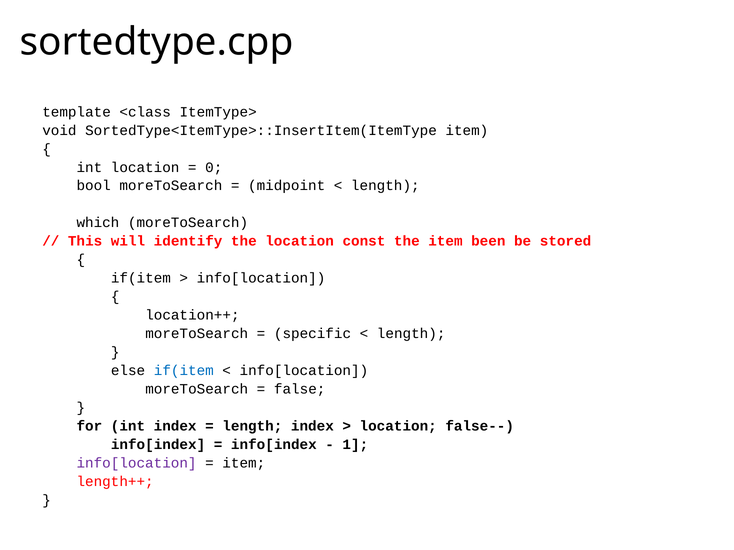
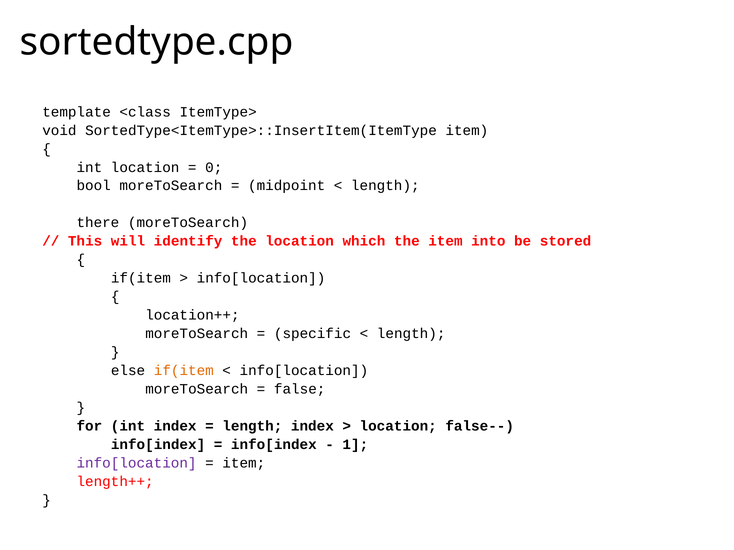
which: which -> there
const: const -> which
been: been -> into
if(item at (184, 371) colour: blue -> orange
